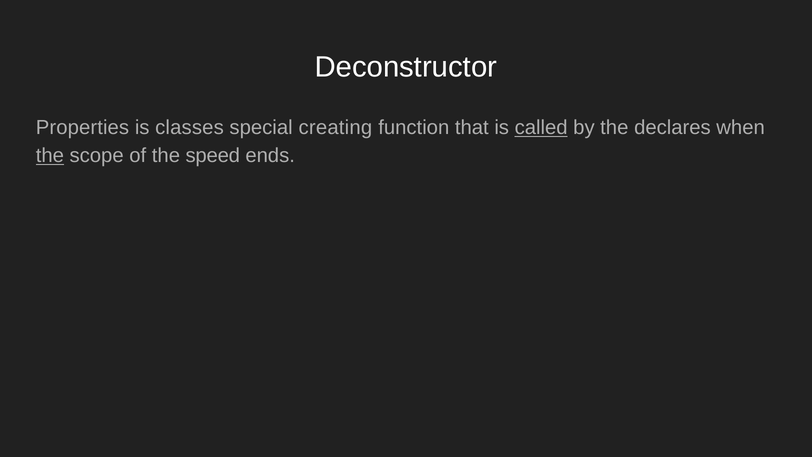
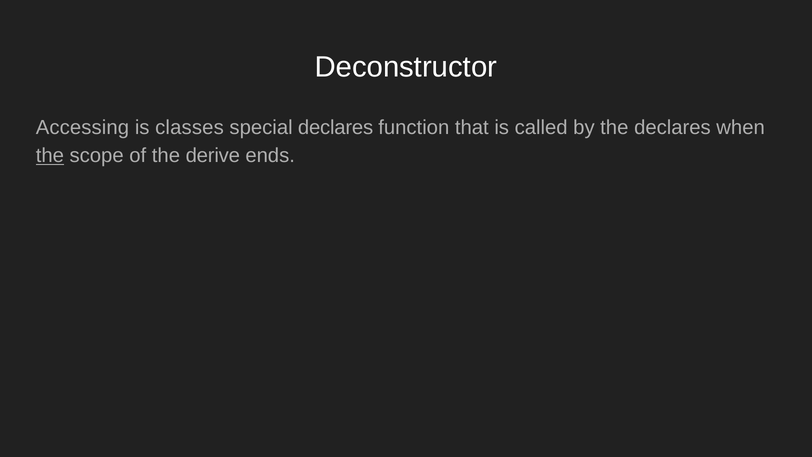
Properties: Properties -> Accessing
special creating: creating -> declares
called underline: present -> none
speed: speed -> derive
